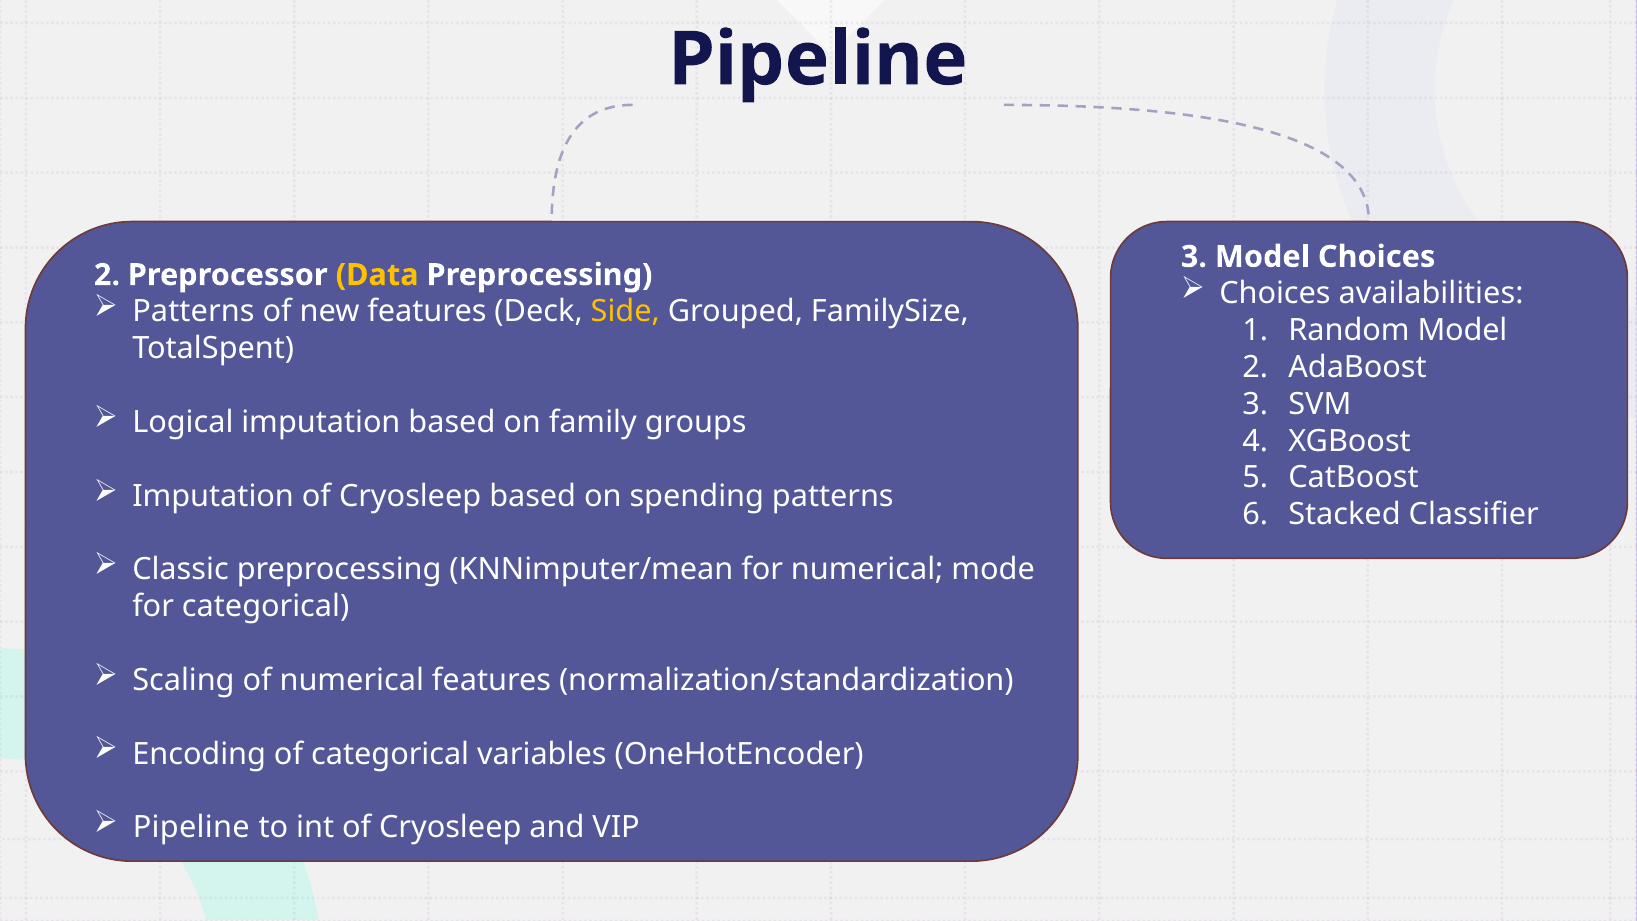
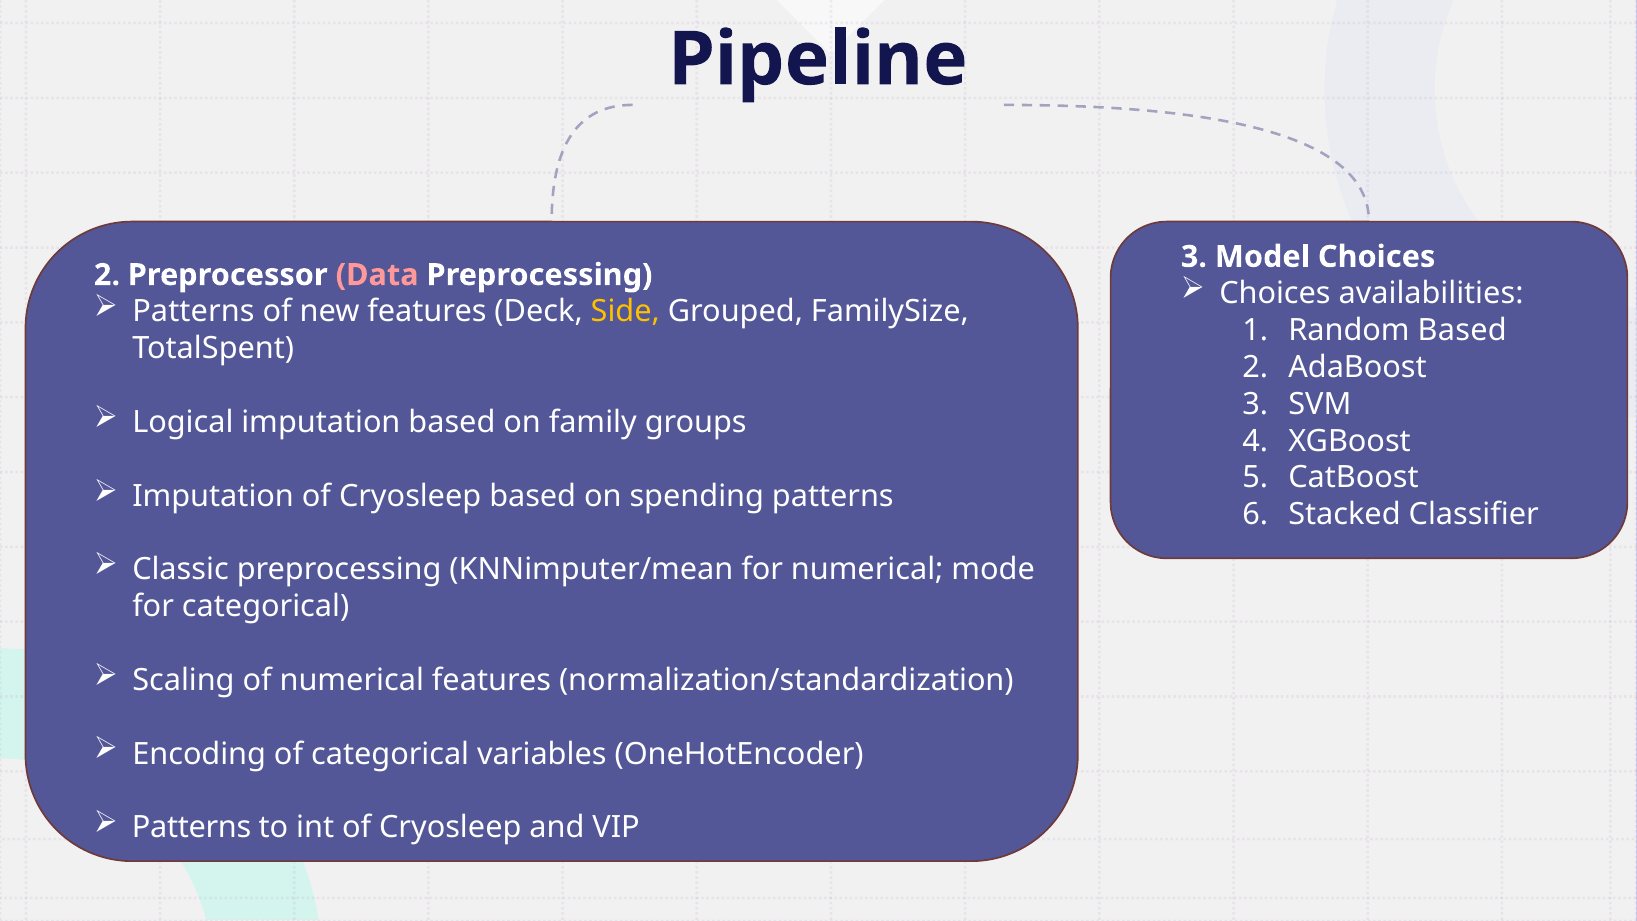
Data colour: yellow -> pink
Random Model: Model -> Based
Pipeline at (191, 827): Pipeline -> Patterns
